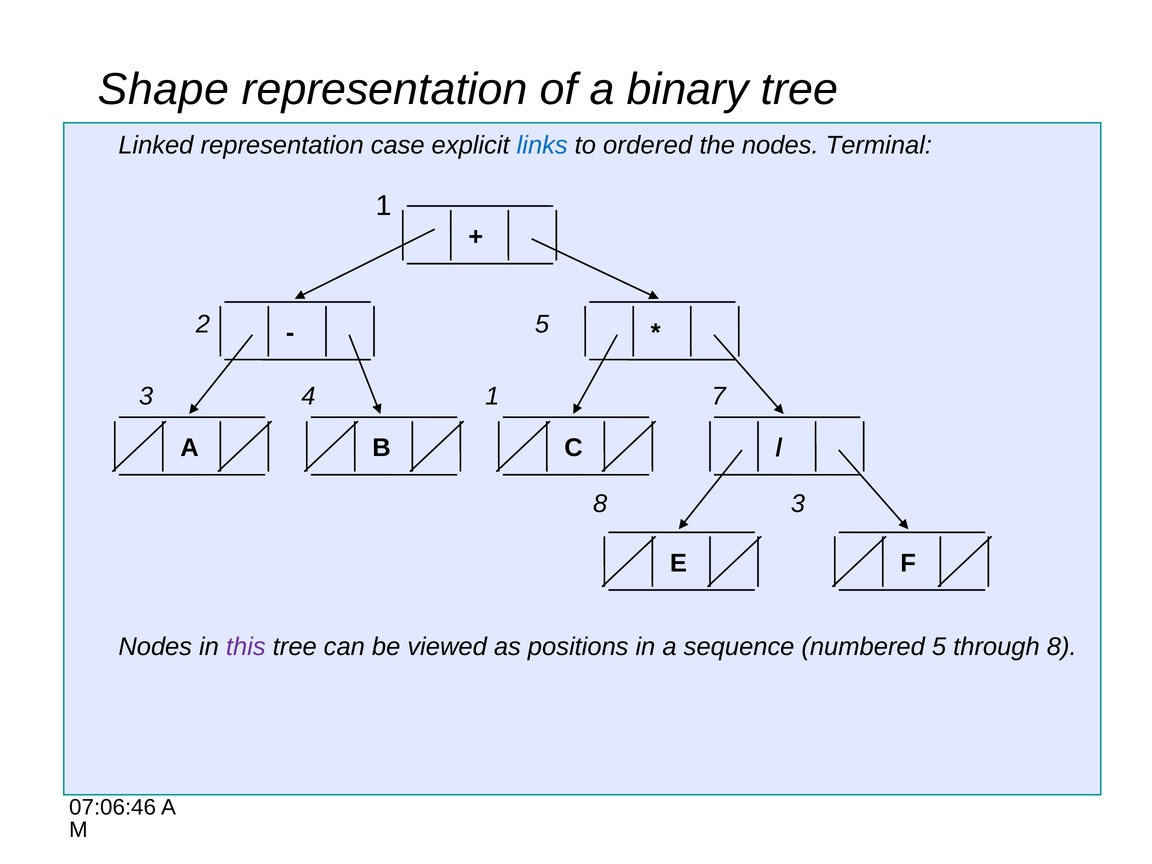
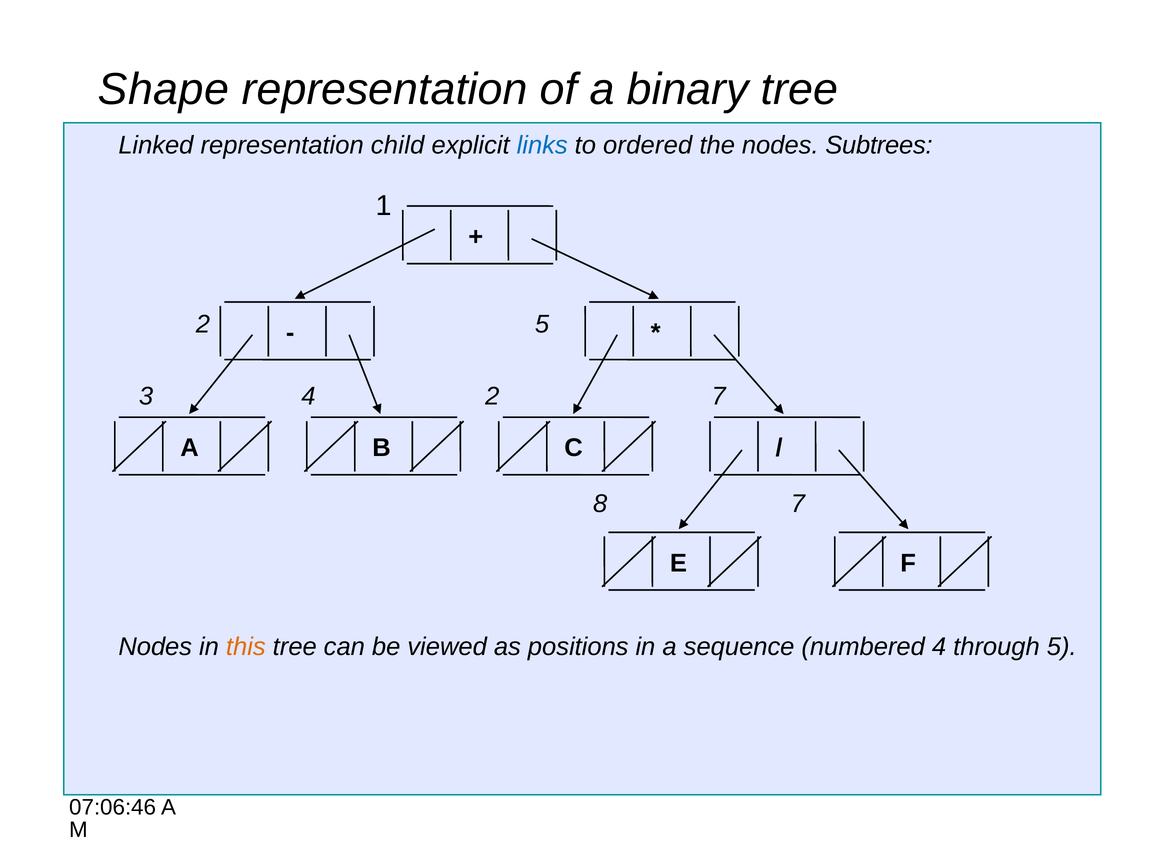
case: case -> child
Terminal: Terminal -> Subtrees
4 1: 1 -> 2
8 3: 3 -> 7
this colour: purple -> orange
numbered 5: 5 -> 4
through 8: 8 -> 5
